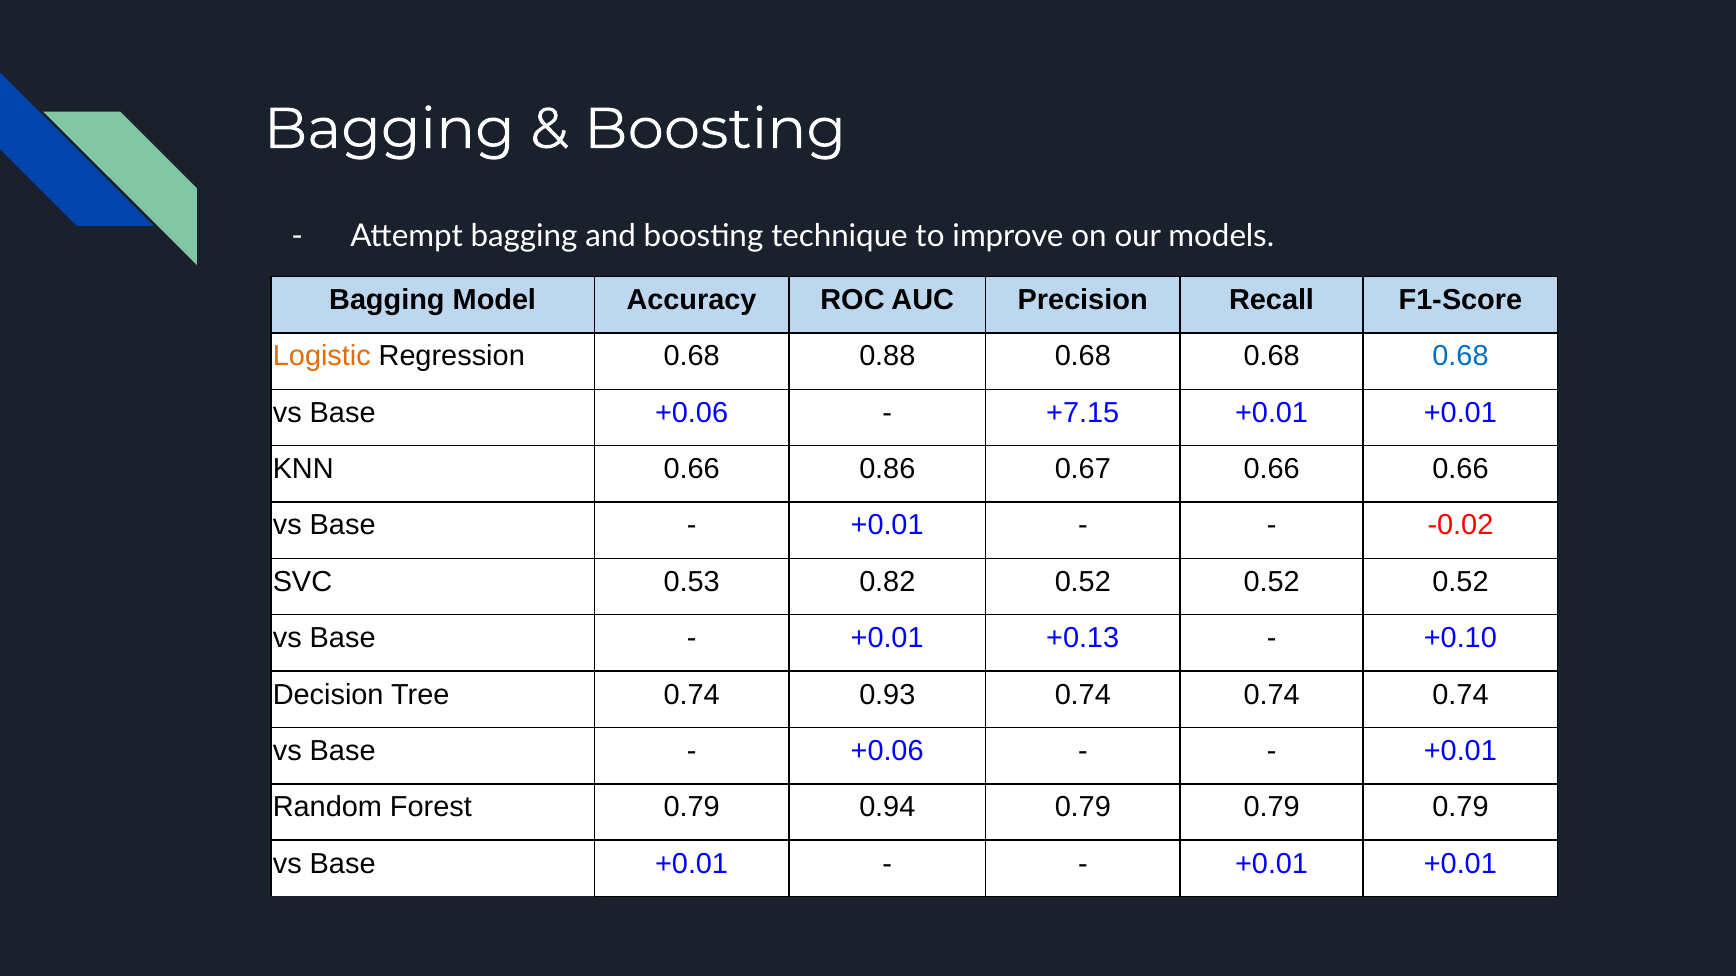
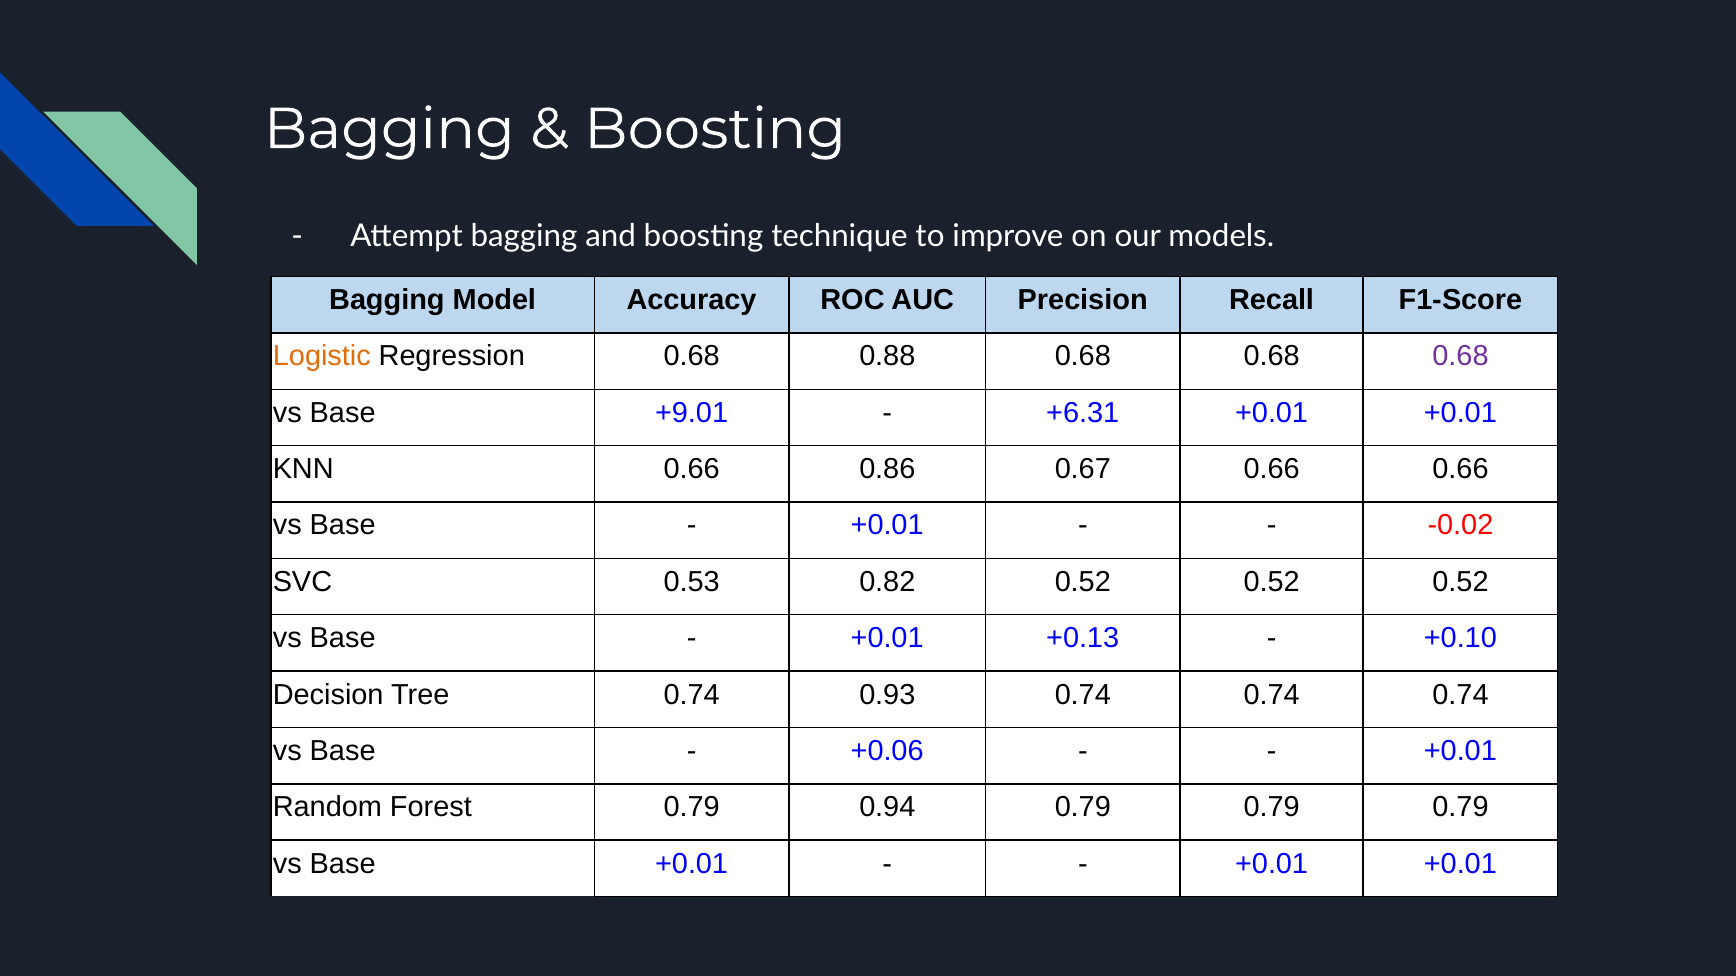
0.68 at (1460, 357) colour: blue -> purple
Base +0.06: +0.06 -> +9.01
+7.15: +7.15 -> +6.31
